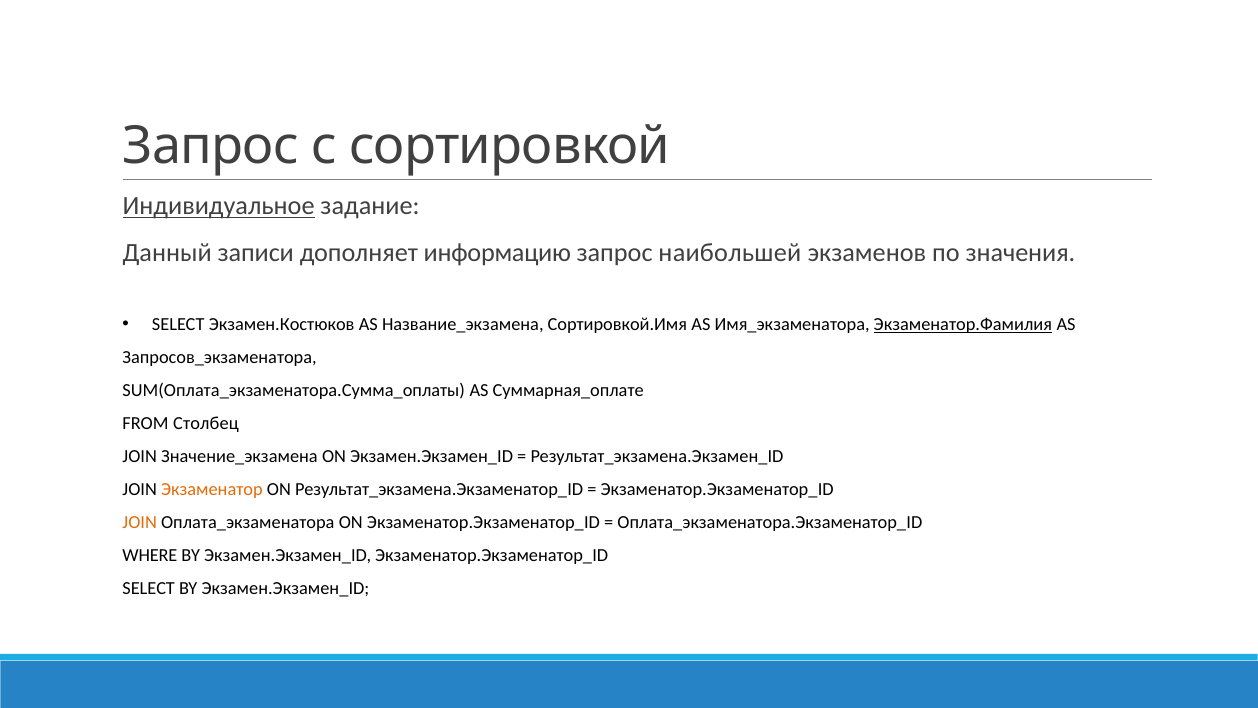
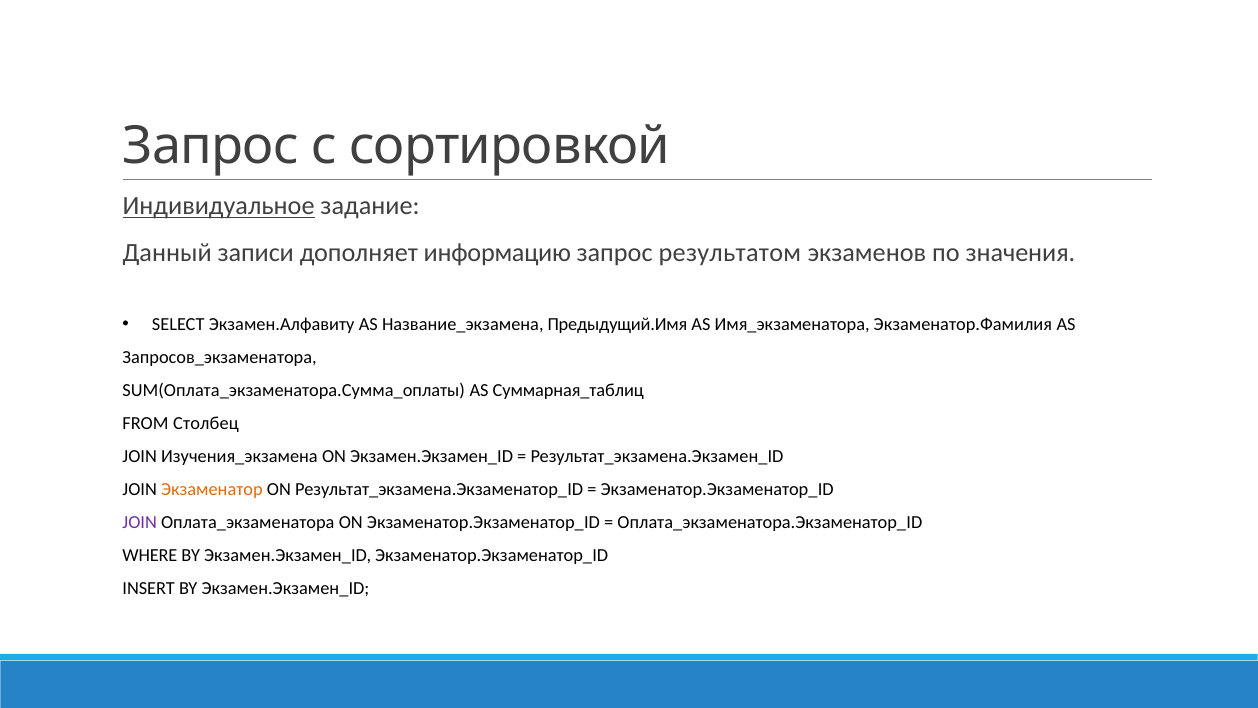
наибольшей: наибольшей -> результатом
Экзамен.Костюков: Экзамен.Костюков -> Экзамен.Алфавиту
Сортировкой.Имя: Сортировкой.Имя -> Предыдущий.Имя
Экзаменатор.Фамилия underline: present -> none
Суммарная_оплате: Суммарная_оплате -> Суммарная_таблиц
Значение_экзамена: Значение_экзамена -> Изучения_экзамена
JOIN at (140, 522) colour: orange -> purple
SELECT at (149, 588): SELECT -> INSERT
